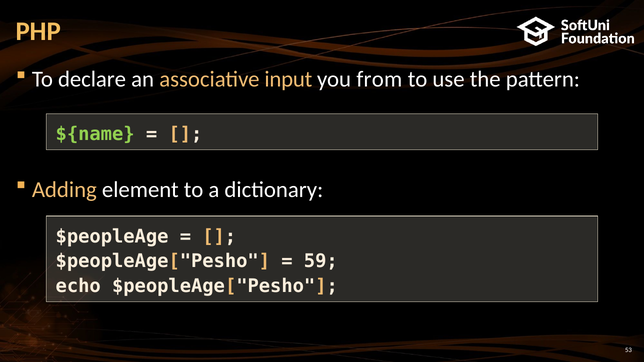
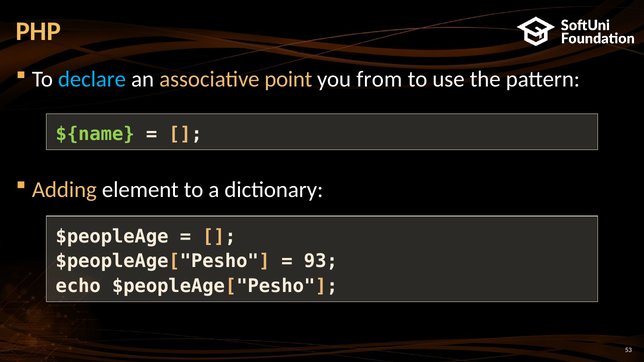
declare colour: white -> light blue
input: input -> point
59: 59 -> 93
